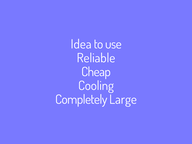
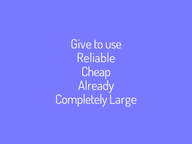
Idea: Idea -> Give
Cooling: Cooling -> Already
